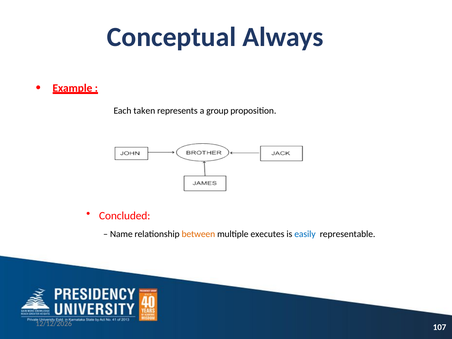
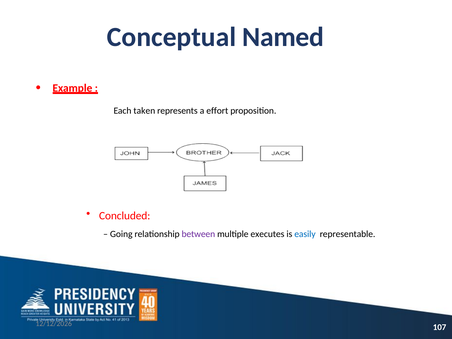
Always: Always -> Named
group: group -> effort
Name: Name -> Going
between colour: orange -> purple
